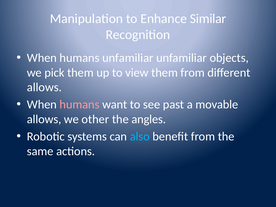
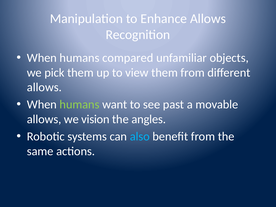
Enhance Similar: Similar -> Allows
humans unfamiliar: unfamiliar -> compared
humans at (80, 105) colour: pink -> light green
other: other -> vision
